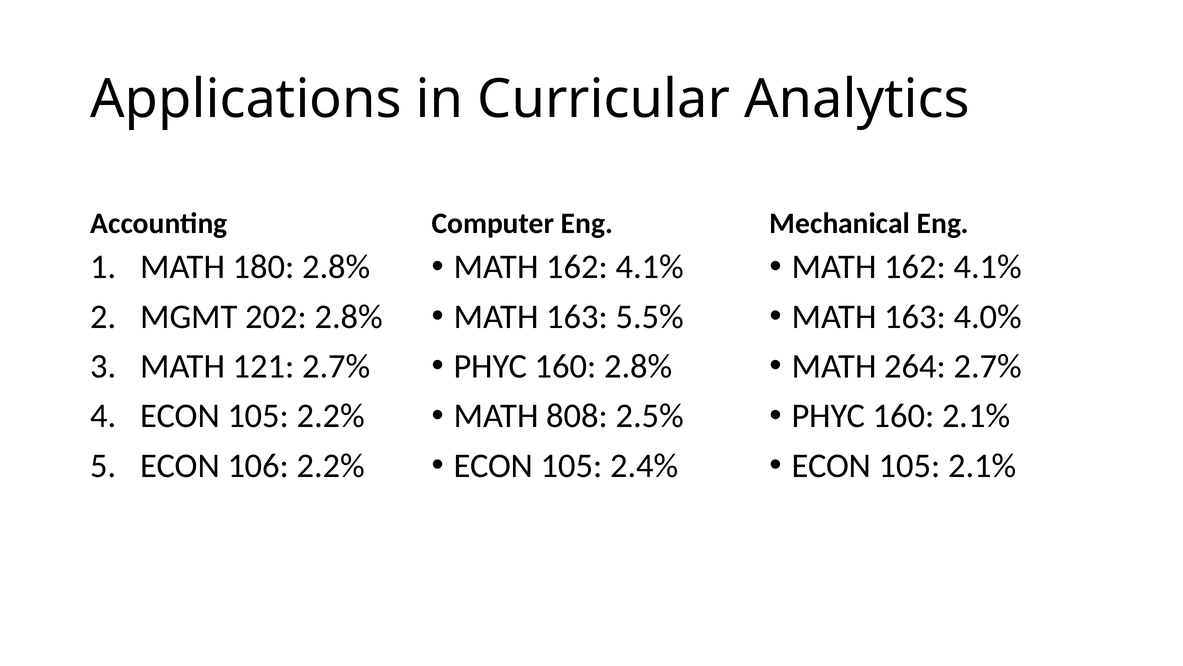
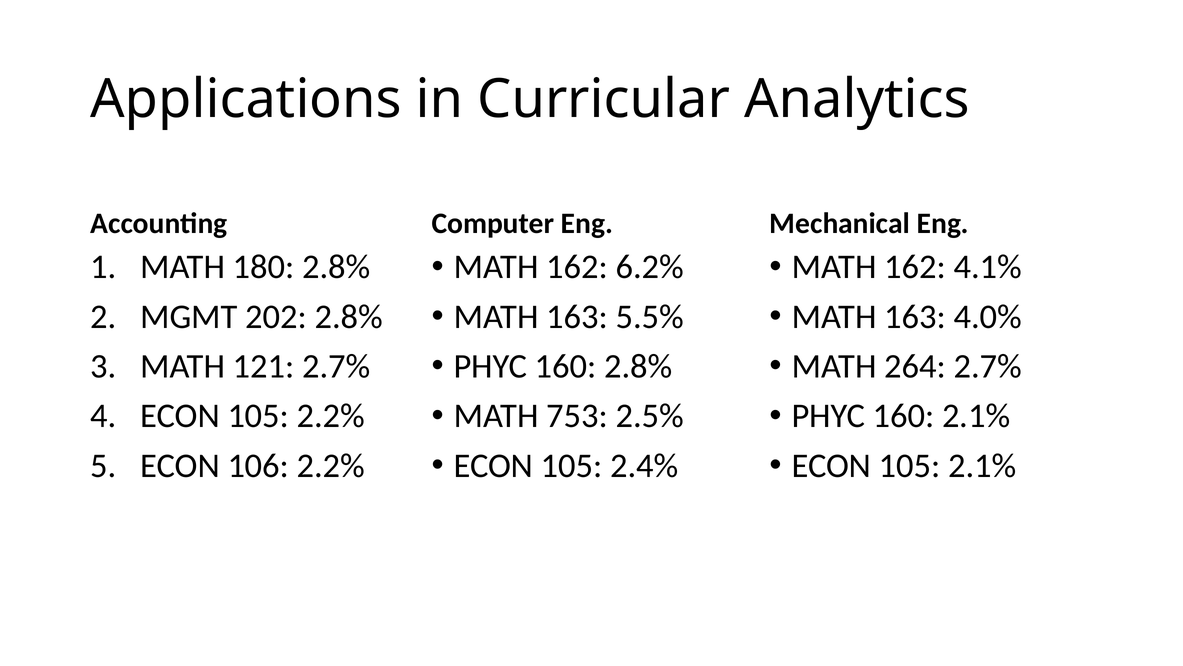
4.1% at (650, 267): 4.1% -> 6.2%
808: 808 -> 753
